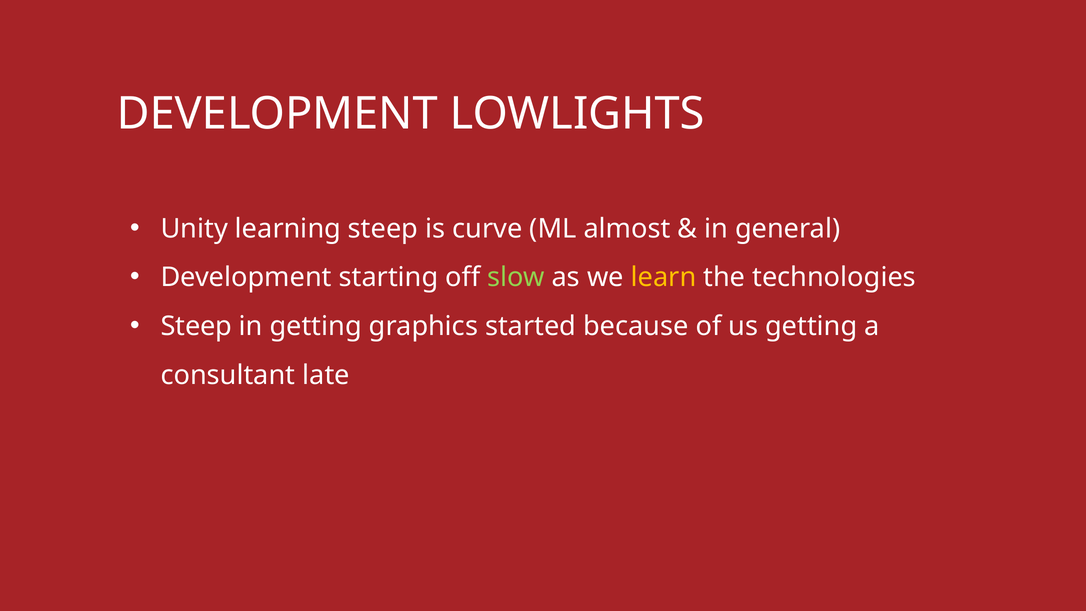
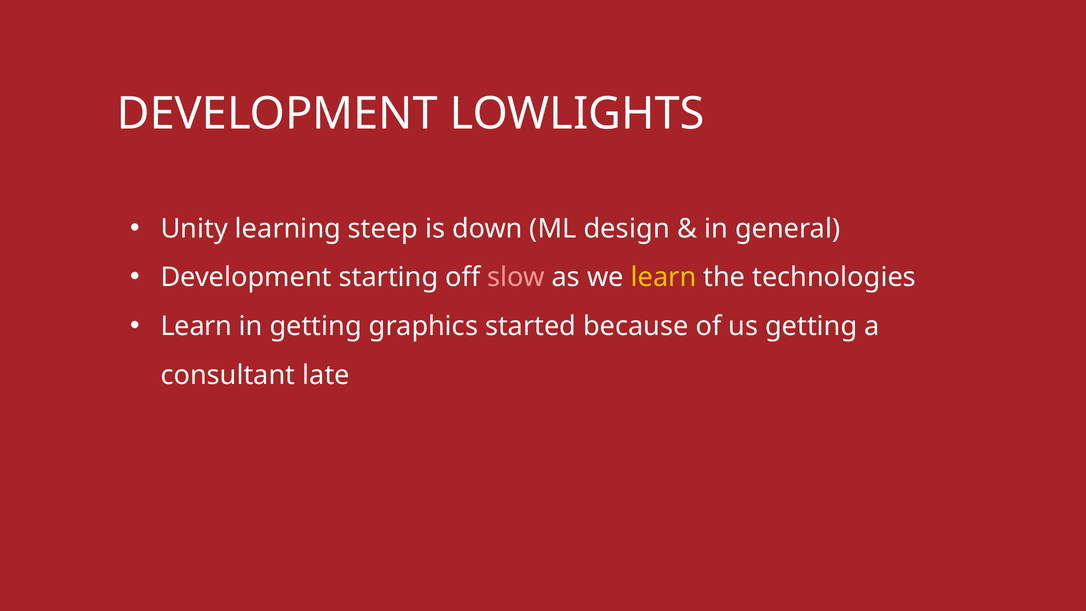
curve: curve -> down
almost: almost -> design
slow colour: light green -> pink
Steep at (196, 326): Steep -> Learn
